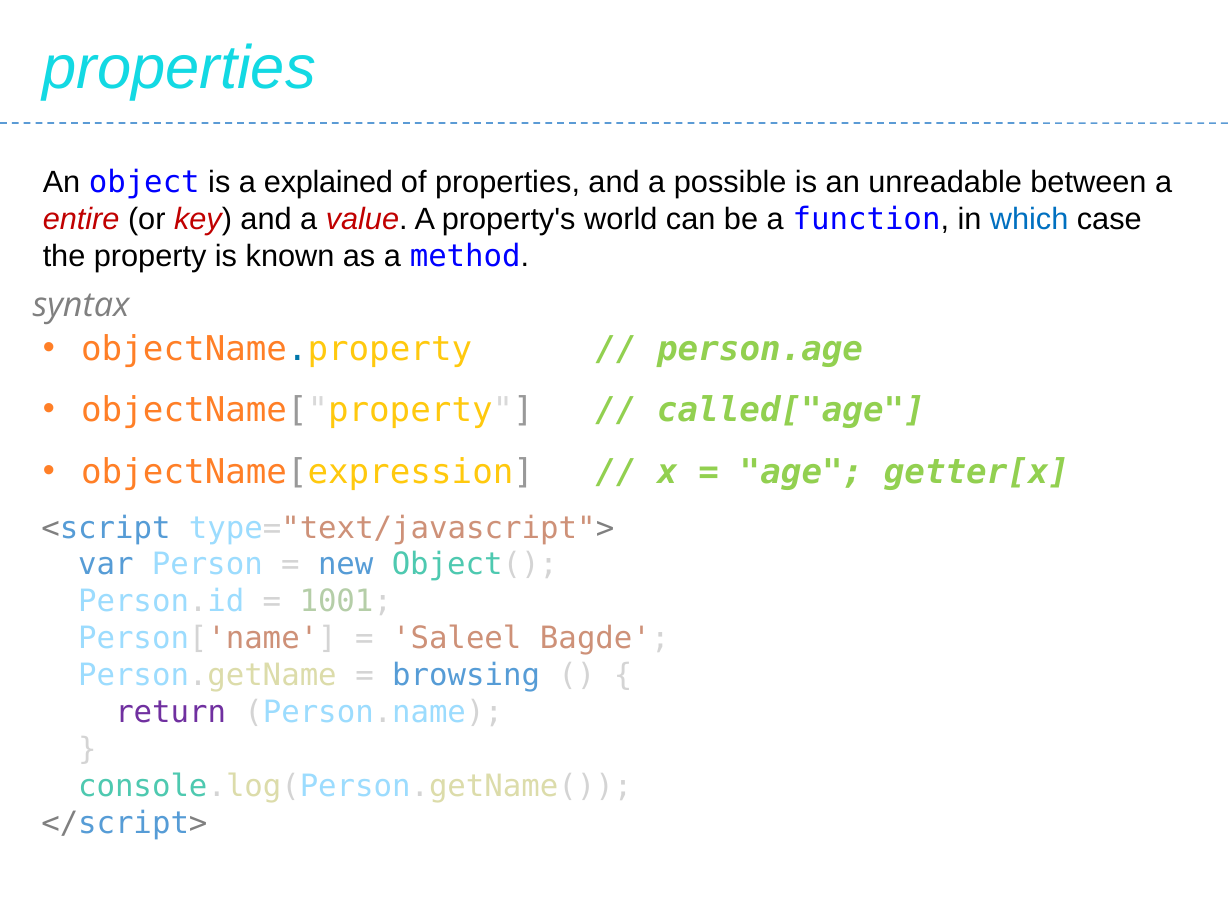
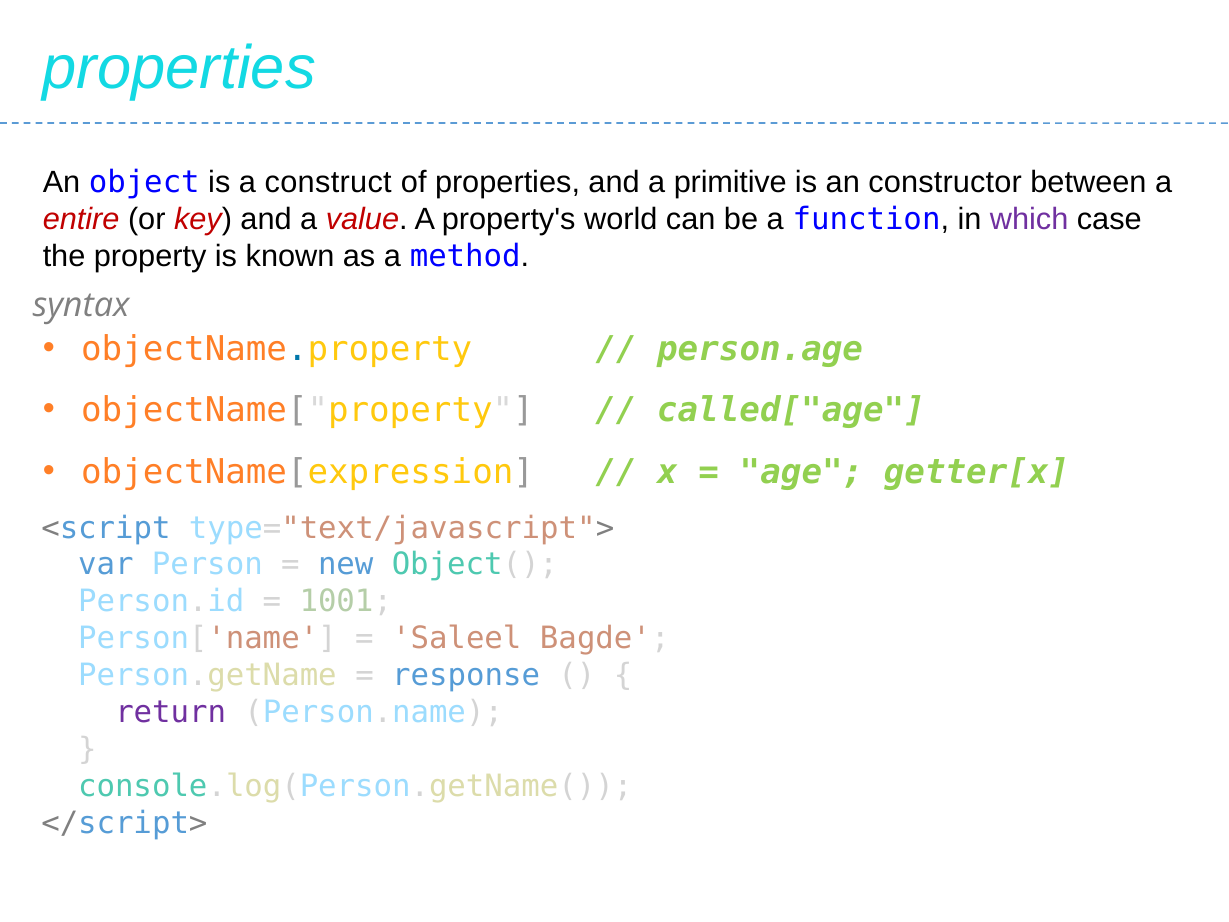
explained: explained -> construct
possible: possible -> primitive
unreadable: unreadable -> constructor
which colour: blue -> purple
browsing: browsing -> response
